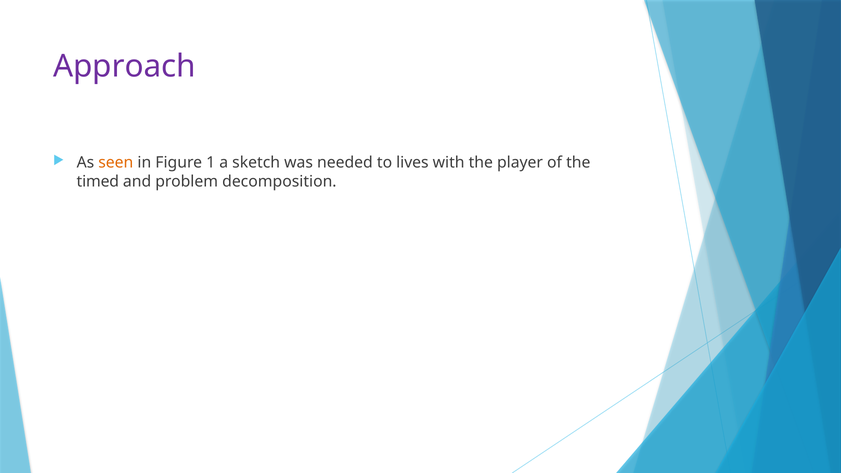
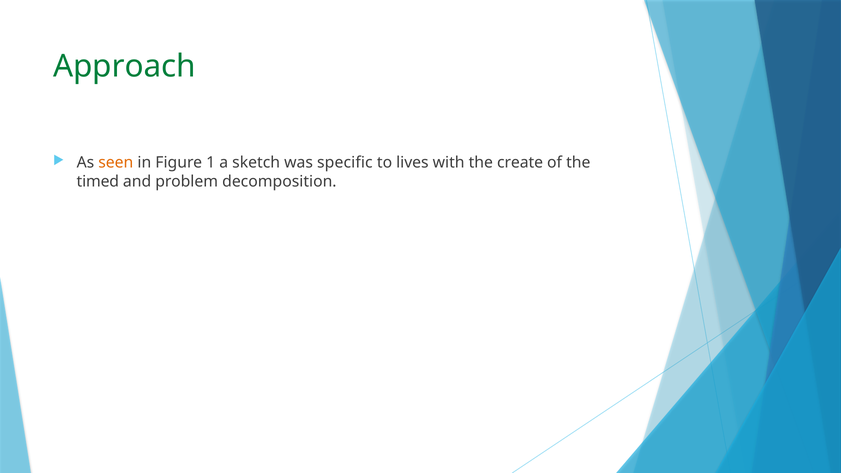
Approach colour: purple -> green
needed: needed -> specific
player: player -> create
